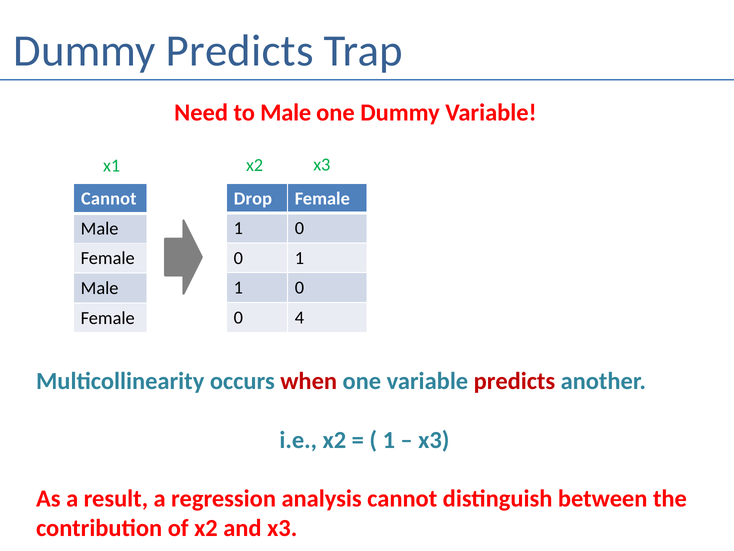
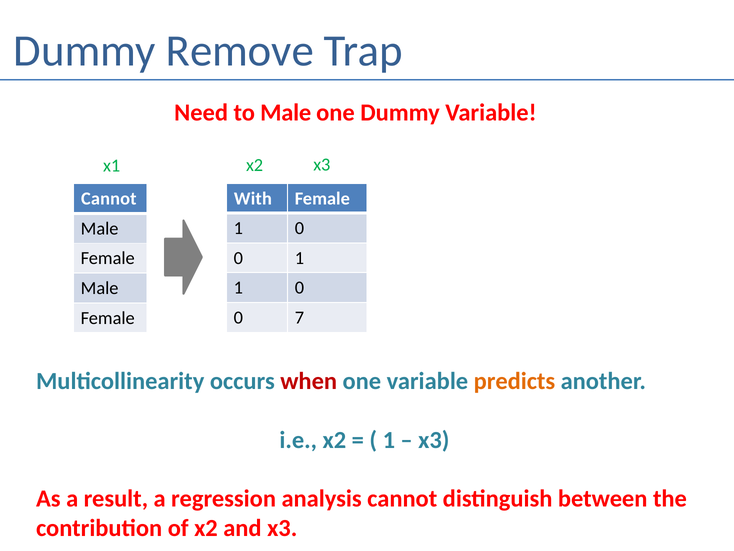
Dummy Predicts: Predicts -> Remove
Drop: Drop -> With
4: 4 -> 7
predicts at (514, 381) colour: red -> orange
